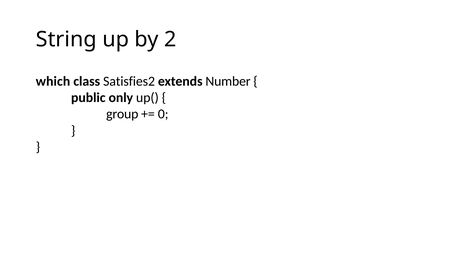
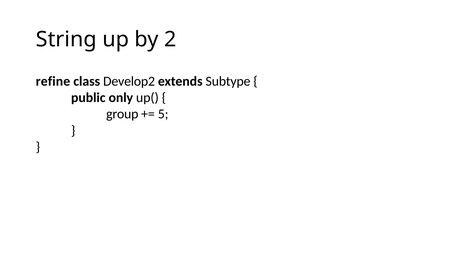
which: which -> refine
Satisfies2: Satisfies2 -> Develop2
Number: Number -> Subtype
0: 0 -> 5
